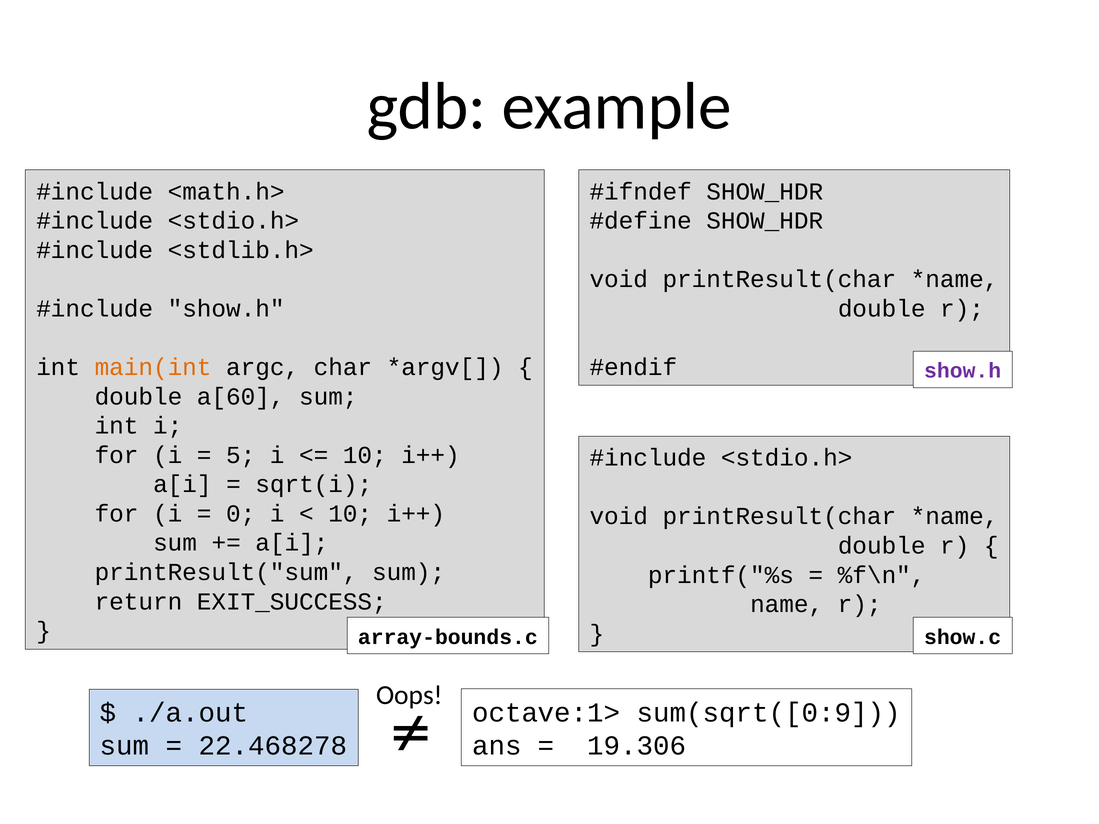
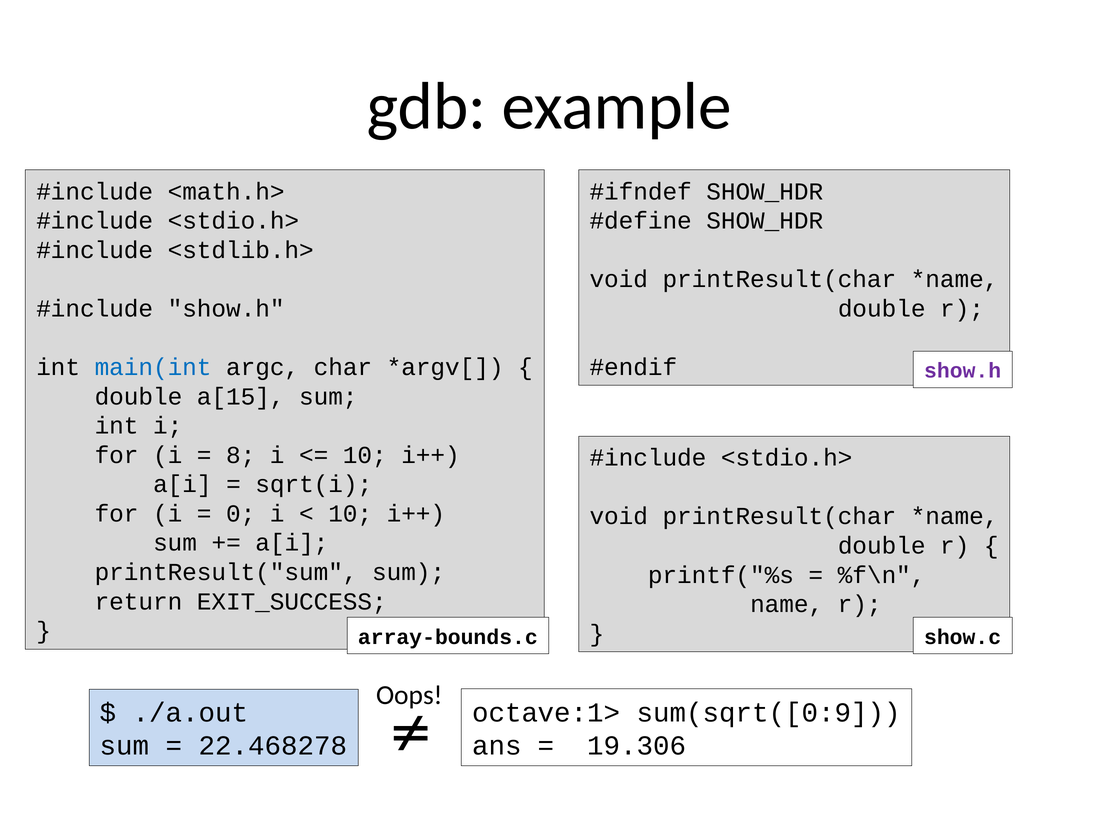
main(int colour: orange -> blue
a[60: a[60 -> a[15
5: 5 -> 8
